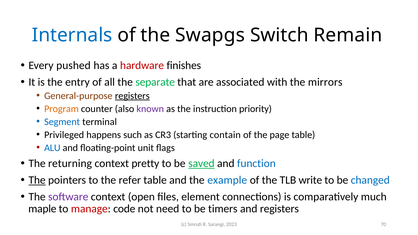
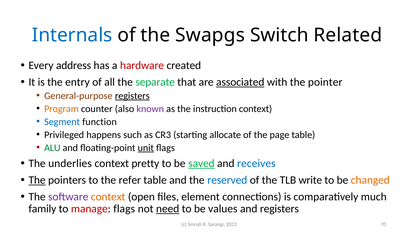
Remain: Remain -> Related
pushed: pushed -> address
finishes: finishes -> created
associated underline: none -> present
mirrors: mirrors -> pointer
instruction priority: priority -> context
terminal: terminal -> function
contain: contain -> allocate
ALU colour: blue -> green
unit underline: none -> present
returning: returning -> underlies
function: function -> receives
example: example -> reserved
changed colour: blue -> orange
context at (108, 197) colour: black -> orange
maple: maple -> family
manage code: code -> flags
need underline: none -> present
timers: timers -> values
